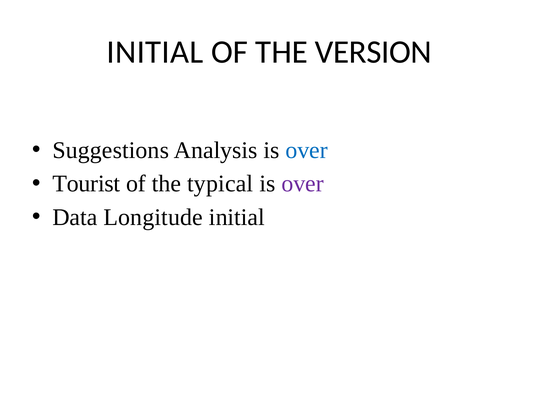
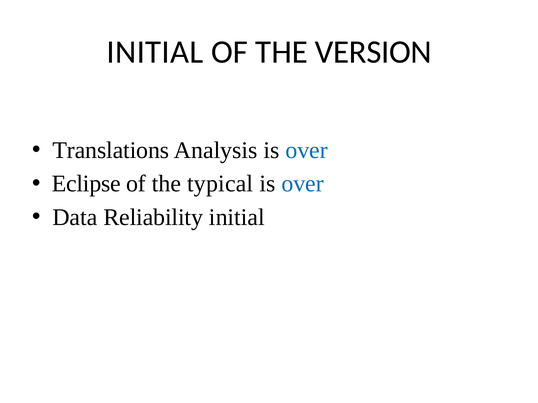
Suggestions: Suggestions -> Translations
Tourist: Tourist -> Eclipse
over at (303, 184) colour: purple -> blue
Longitude: Longitude -> Reliability
